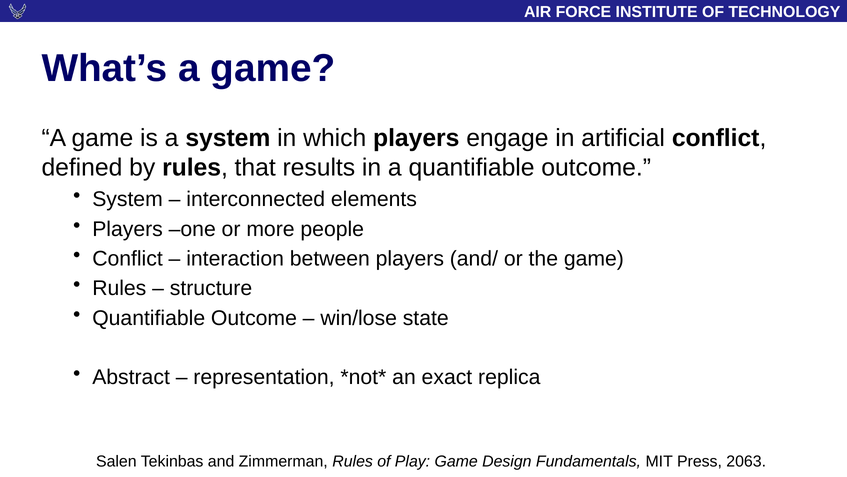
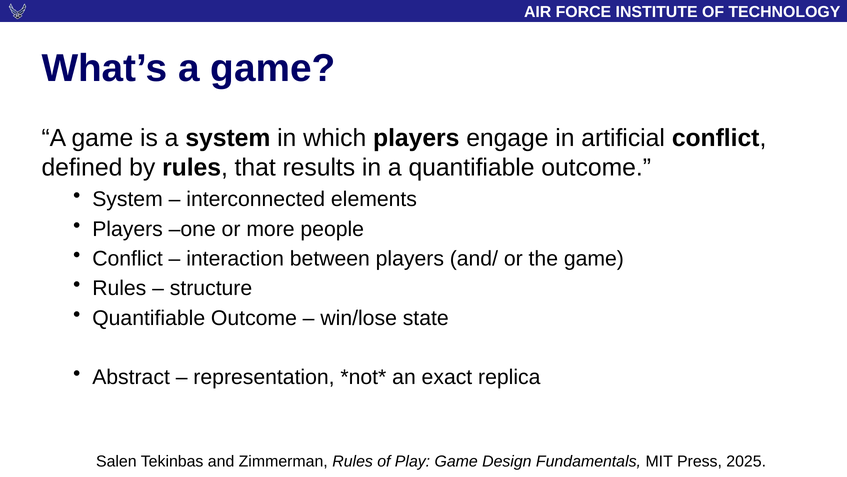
2063: 2063 -> 2025
